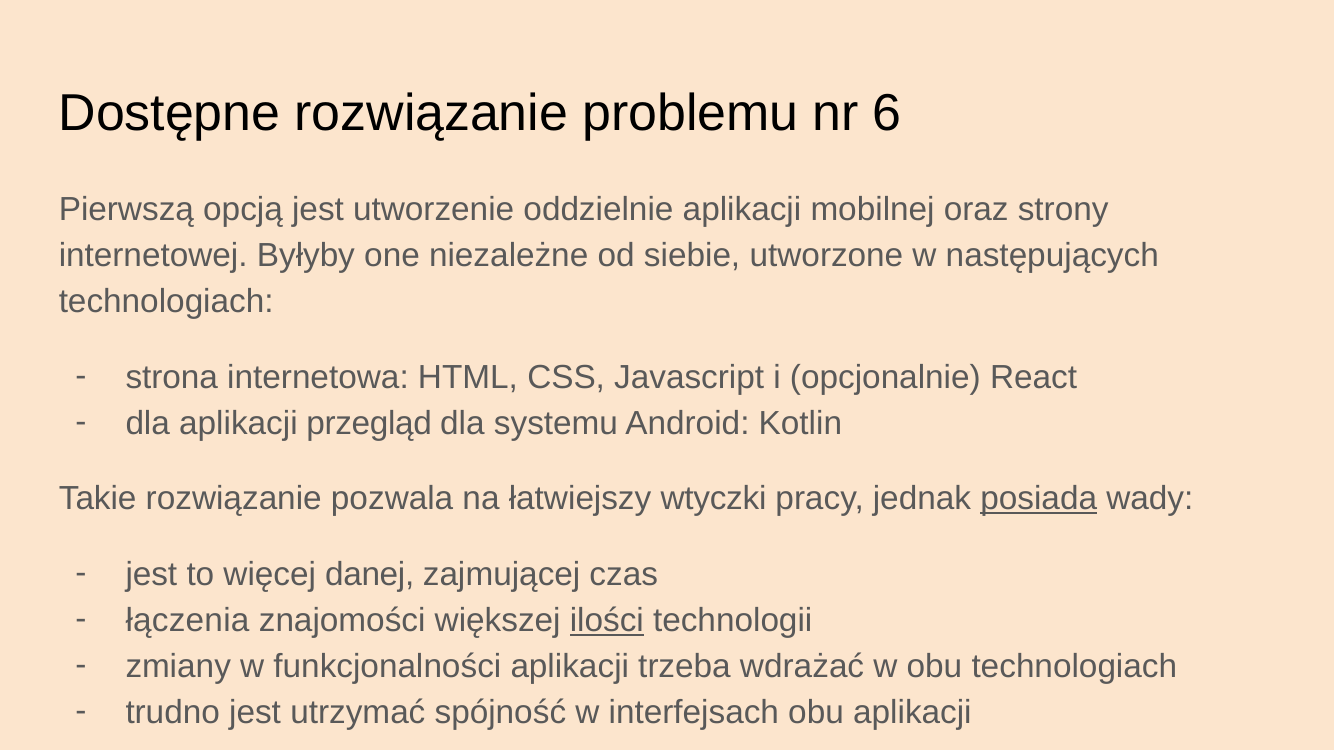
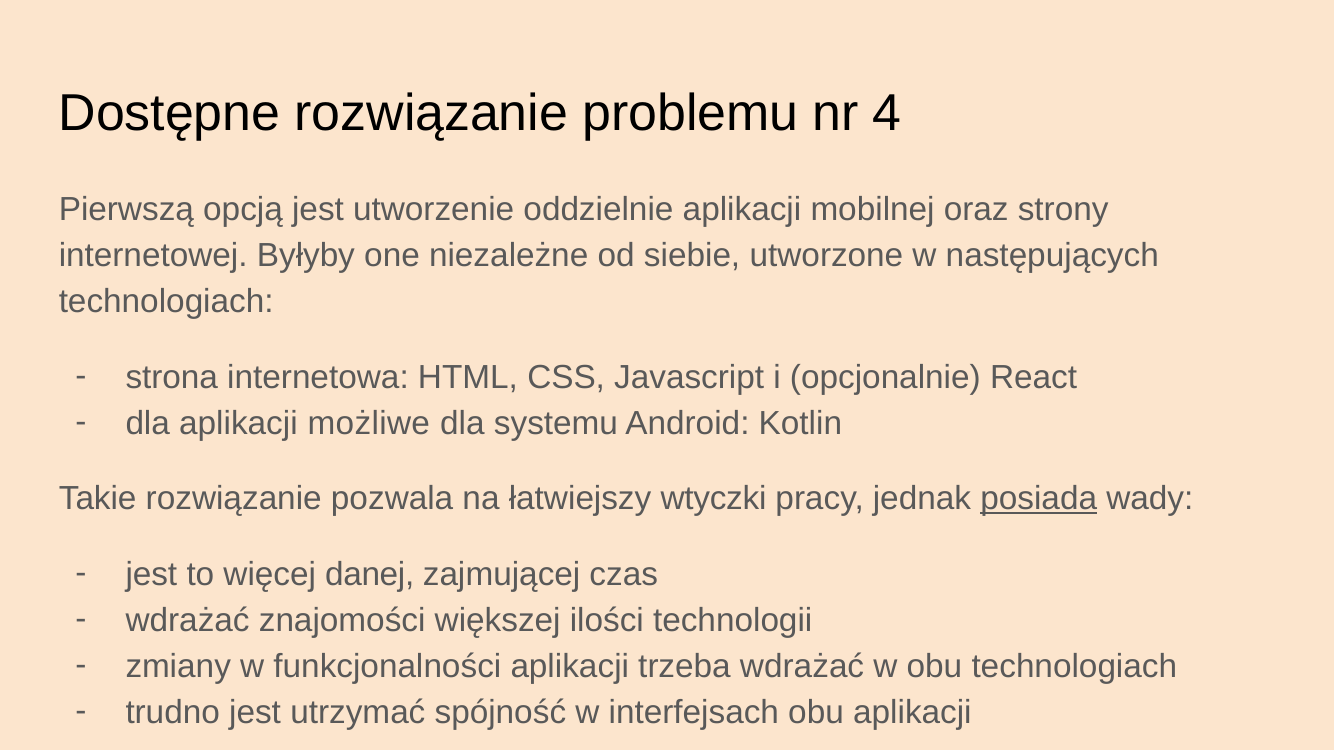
6: 6 -> 4
przegląd: przegląd -> możliwe
łączenia at (187, 621): łączenia -> wdrażać
ilości underline: present -> none
